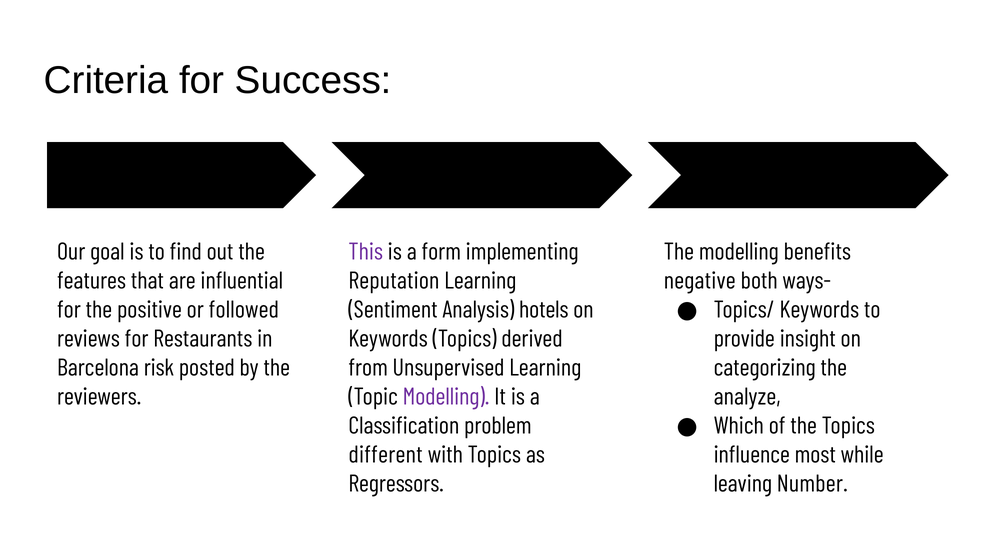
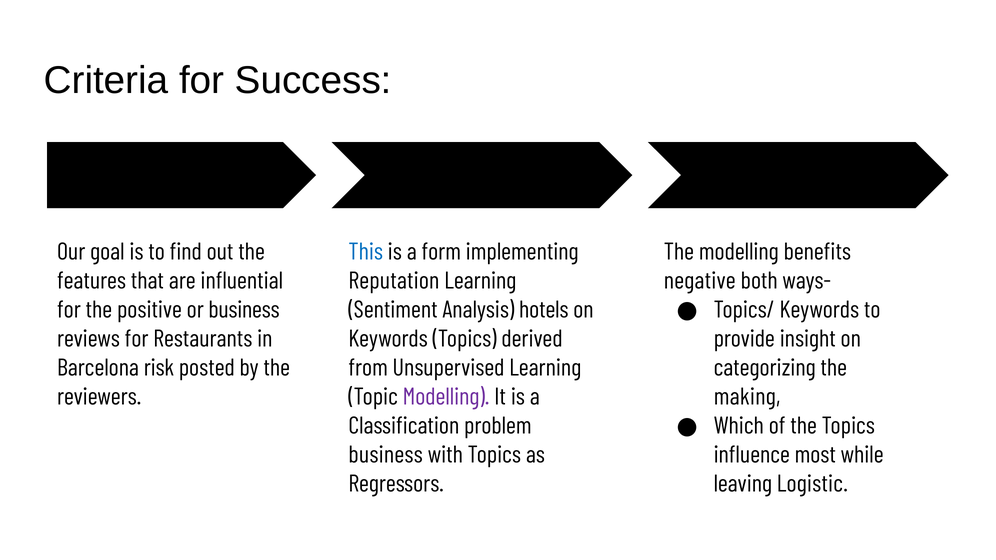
This colour: purple -> blue
or followed: followed -> business
analyze: analyze -> making
different at (386, 455): different -> business
Number: Number -> Logistic
